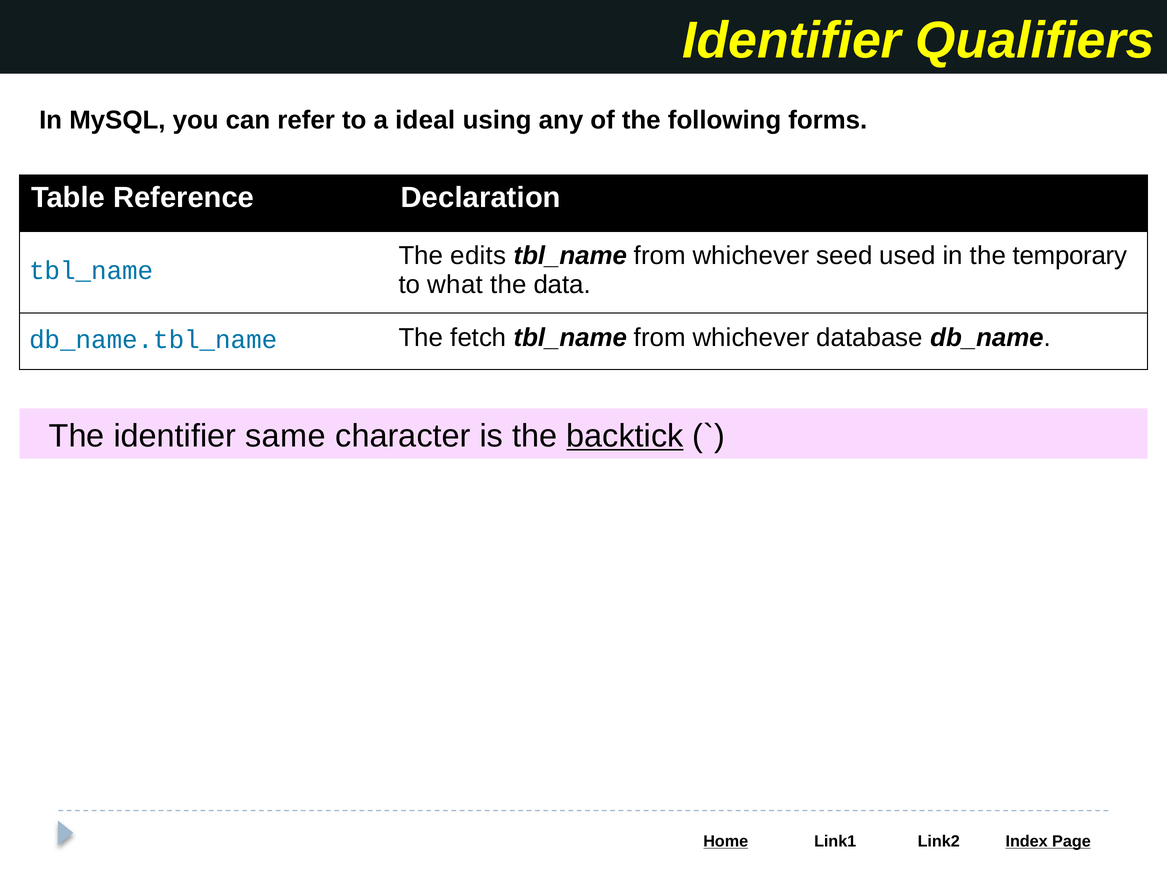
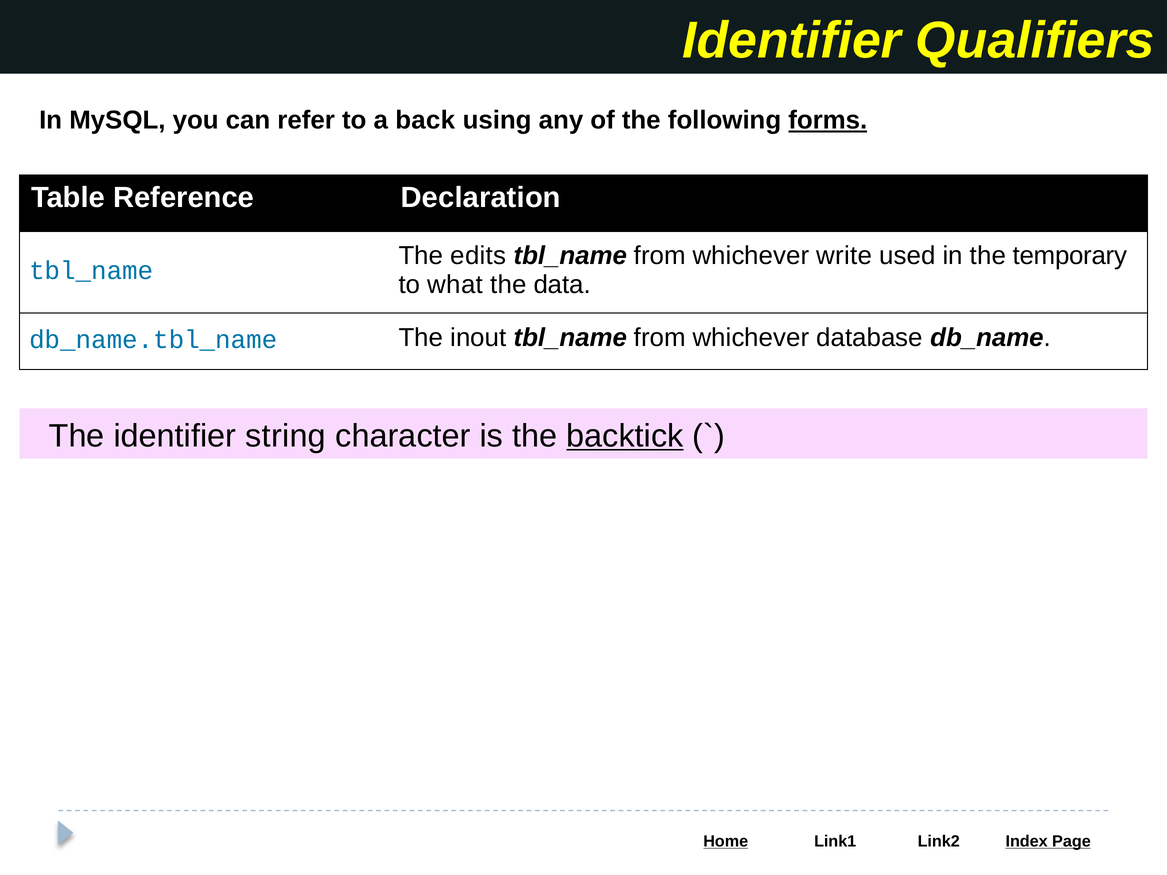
ideal: ideal -> back
forms underline: none -> present
seed: seed -> write
fetch: fetch -> inout
same: same -> string
